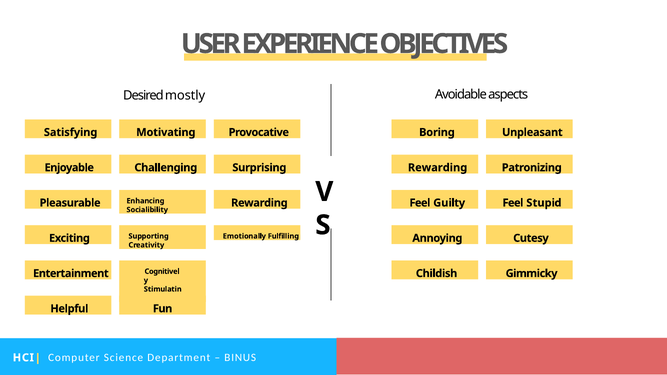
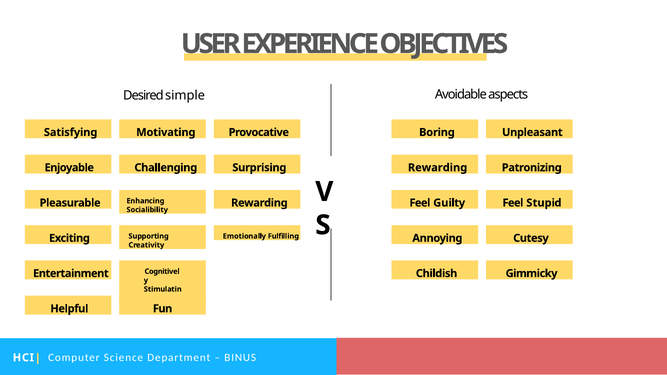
mostly: mostly -> simple
